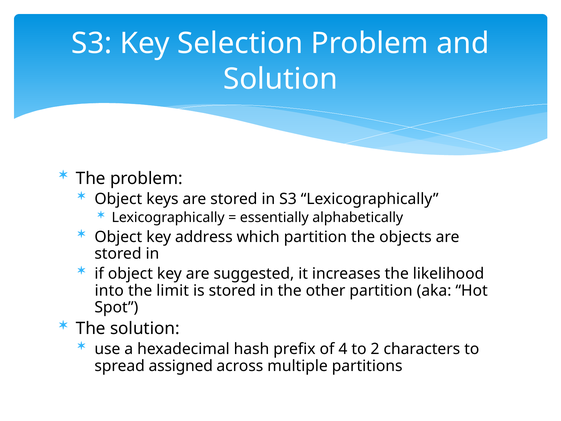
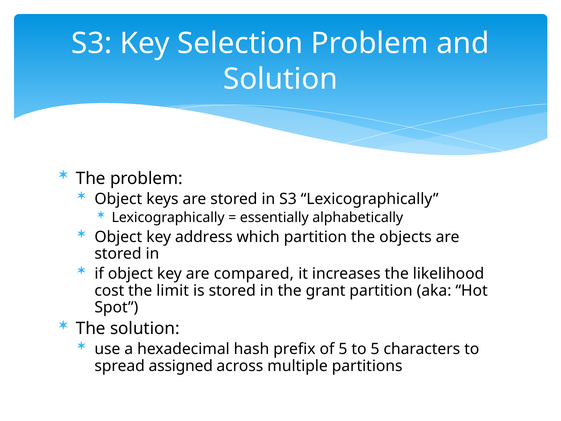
suggested: suggested -> compared
into: into -> cost
other: other -> grant
of 4: 4 -> 5
to 2: 2 -> 5
